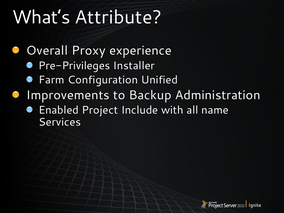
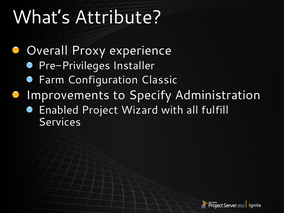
Unified: Unified -> Classic
Backup: Backup -> Specify
Include: Include -> Wizard
name: name -> fulfill
